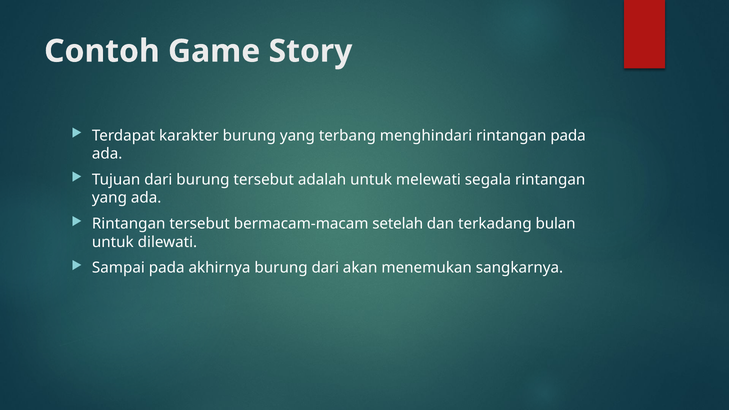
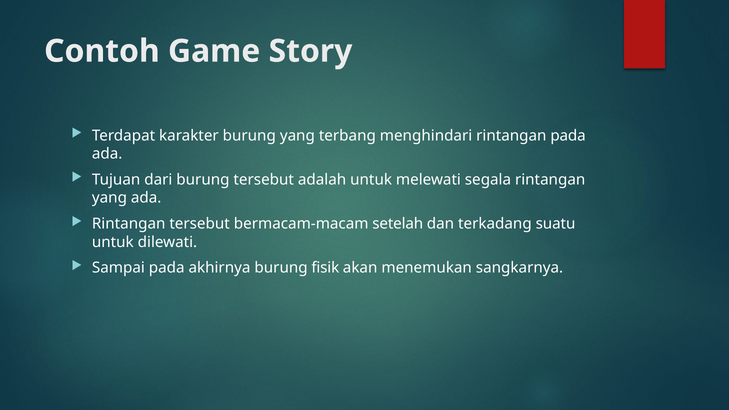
bulan: bulan -> suatu
burung dari: dari -> fisik
